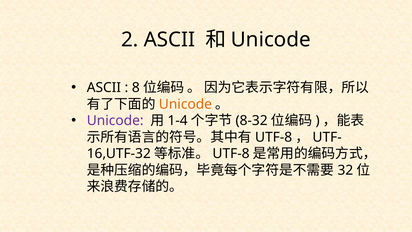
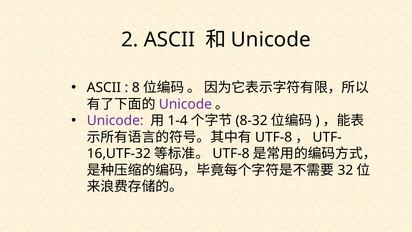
Unicode at (185, 104) colour: orange -> purple
